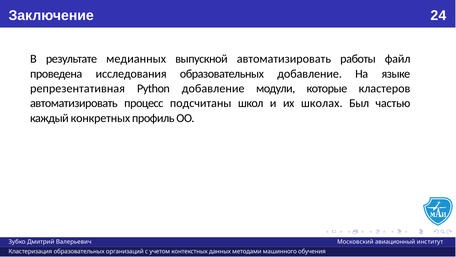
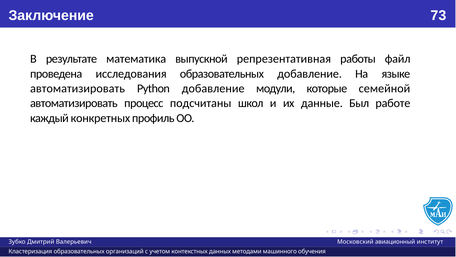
24: 24 -> 73
медианных: медианных -> математика
выпускной автоматизировать: автоматизировать -> репрезентативная
репрезентативная at (78, 88): репрезентативная -> автоматизировать
кластеров: кластеров -> семейной
школах: школах -> данные
частью: частью -> работе
